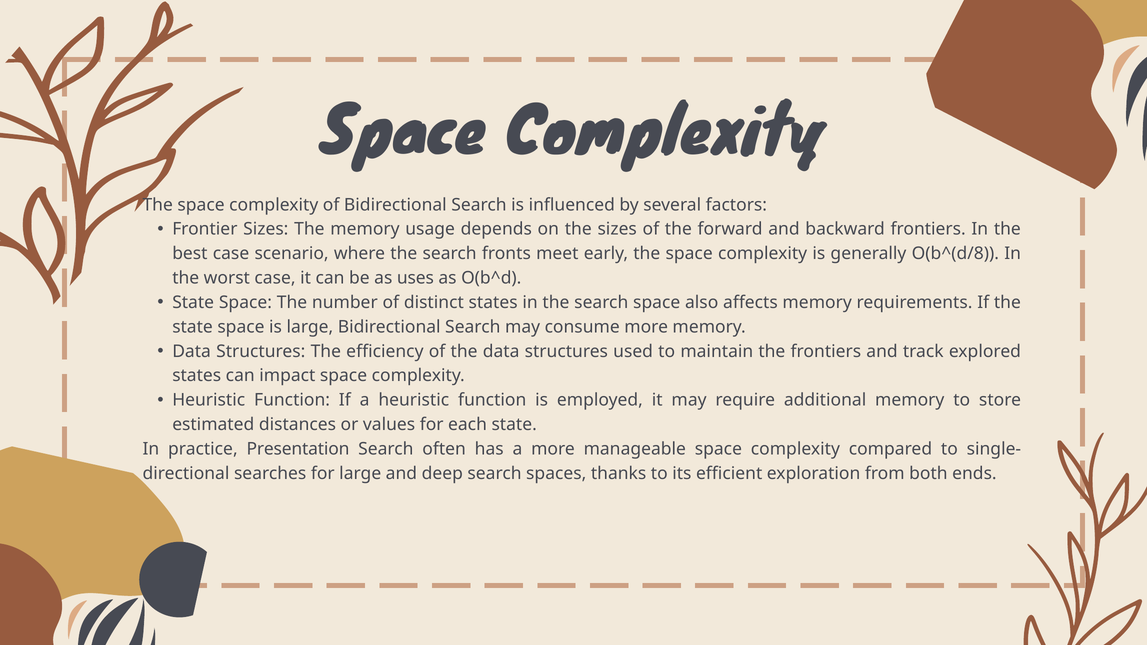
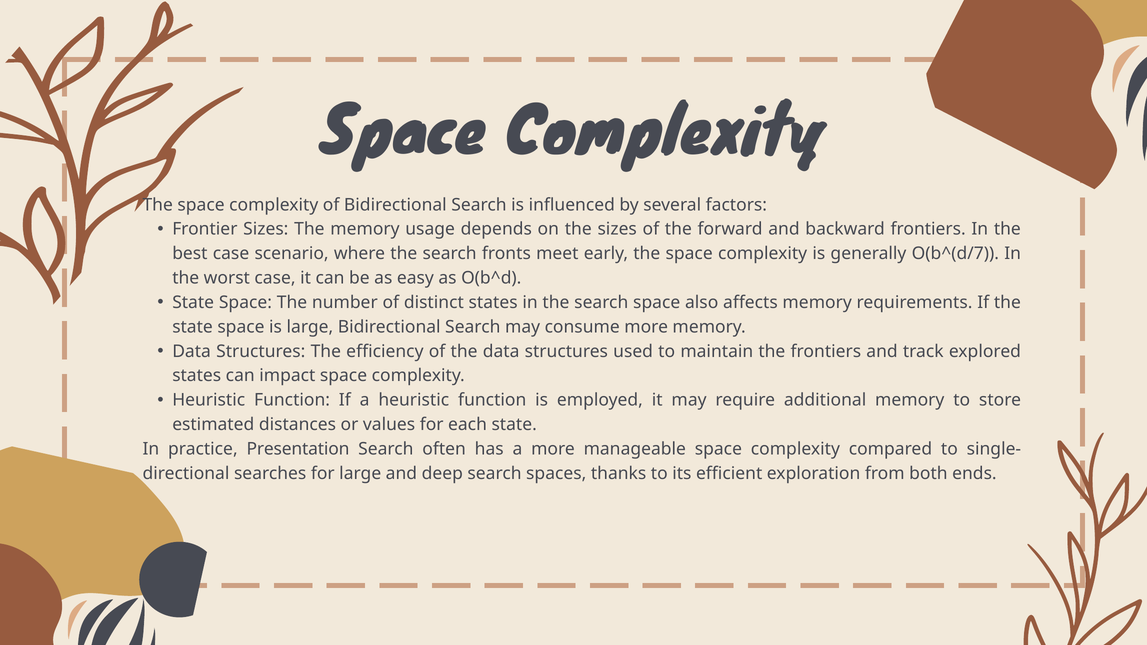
O(b^(d/8: O(b^(d/8 -> O(b^(d/7
uses: uses -> easy
